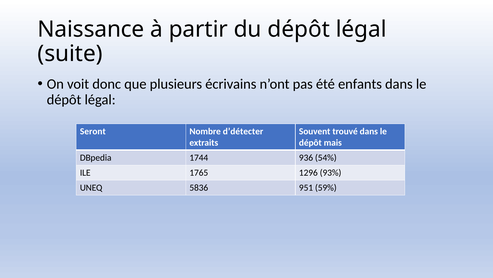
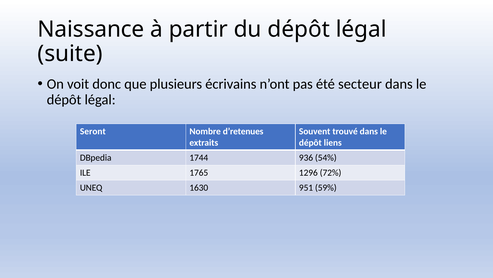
enfants: enfants -> secteur
d’détecter: d’détecter -> d’retenues
mais: mais -> liens
93%: 93% -> 72%
5836: 5836 -> 1630
